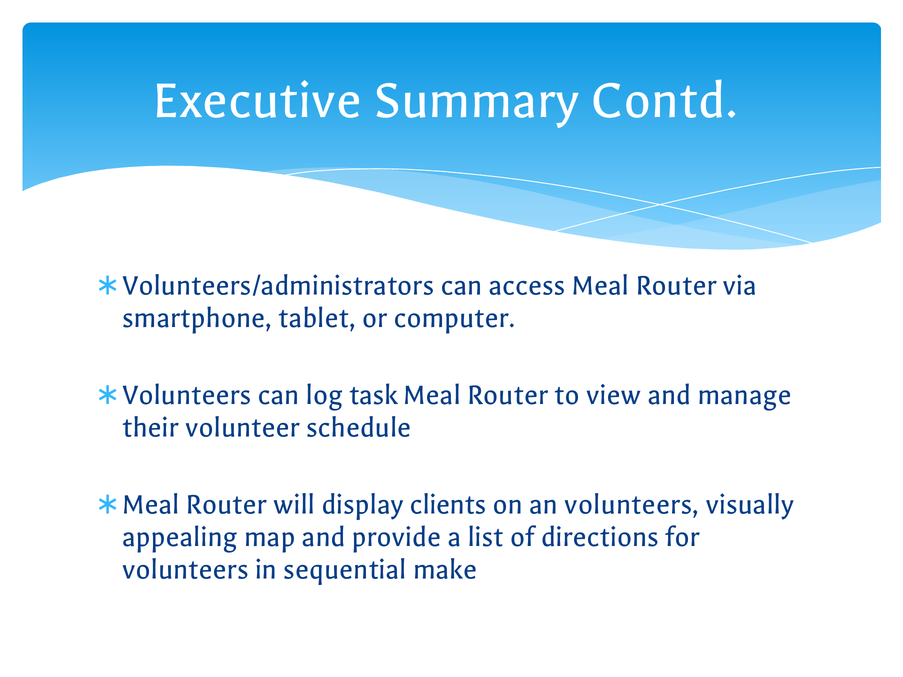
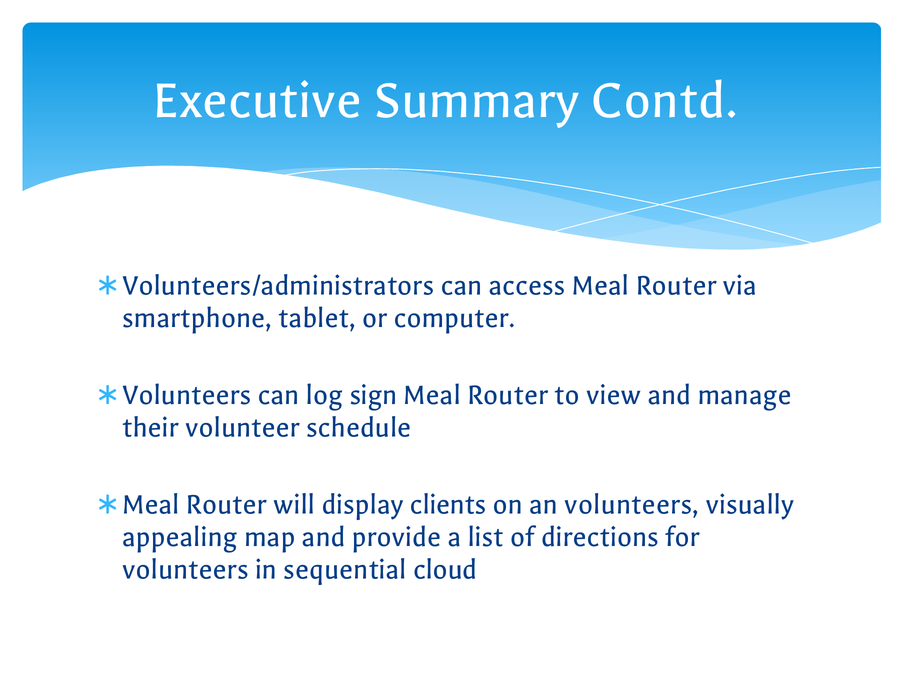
task: task -> sign
make: make -> cloud
